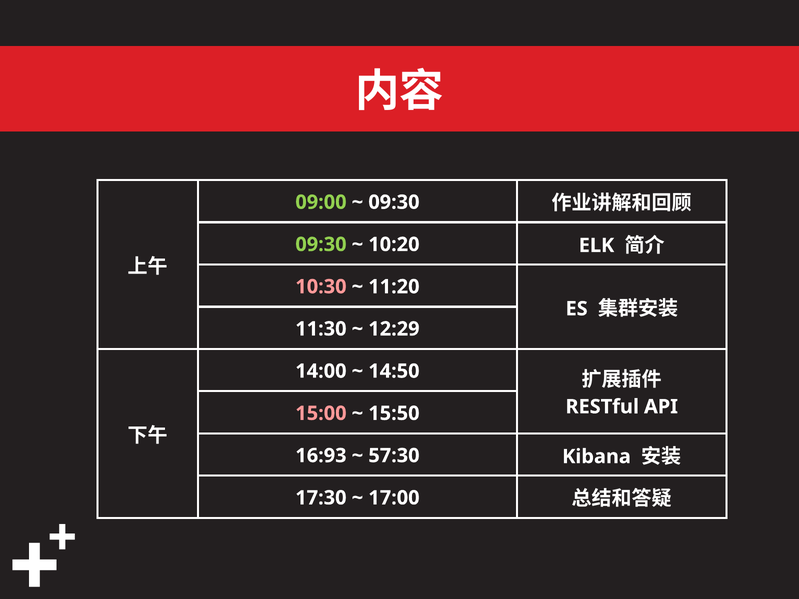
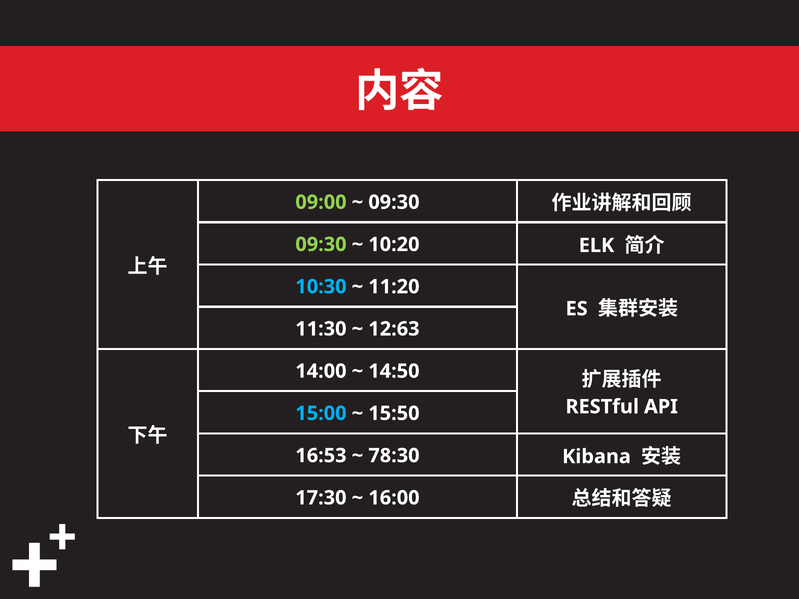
10:30 colour: pink -> light blue
12:29: 12:29 -> 12:63
15:00 colour: pink -> light blue
16:93: 16:93 -> 16:53
57:30: 57:30 -> 78:30
17:00: 17:00 -> 16:00
